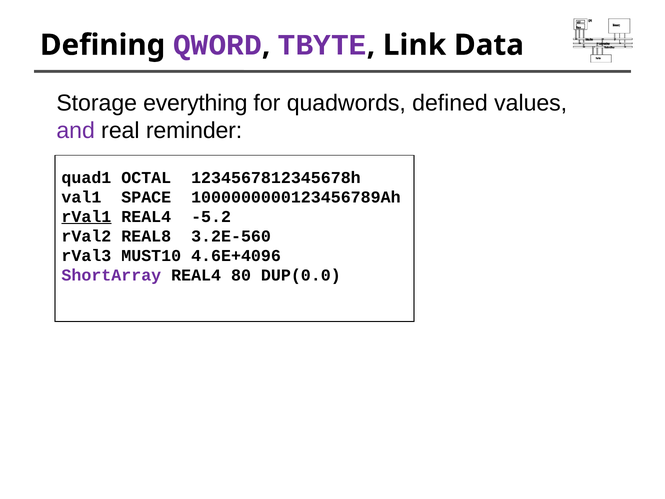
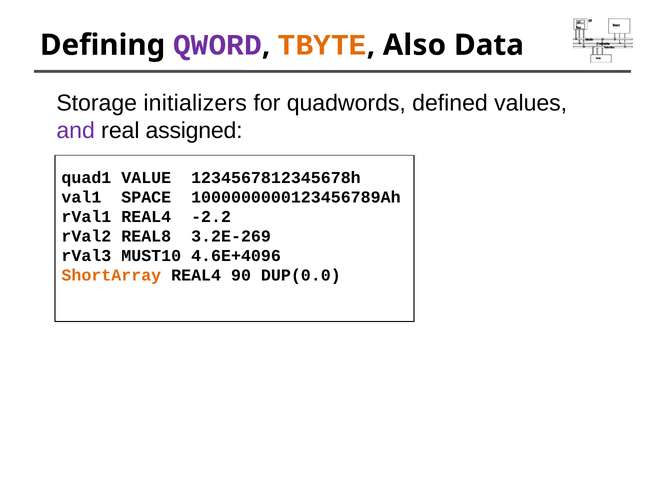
TBYTE colour: purple -> orange
Link: Link -> Also
everything: everything -> initializers
reminder: reminder -> assigned
OCTAL: OCTAL -> VALUE
rVal1 underline: present -> none
-5.2: -5.2 -> -2.2
3.2E-560: 3.2E-560 -> 3.2E-269
ShortArray colour: purple -> orange
80: 80 -> 90
